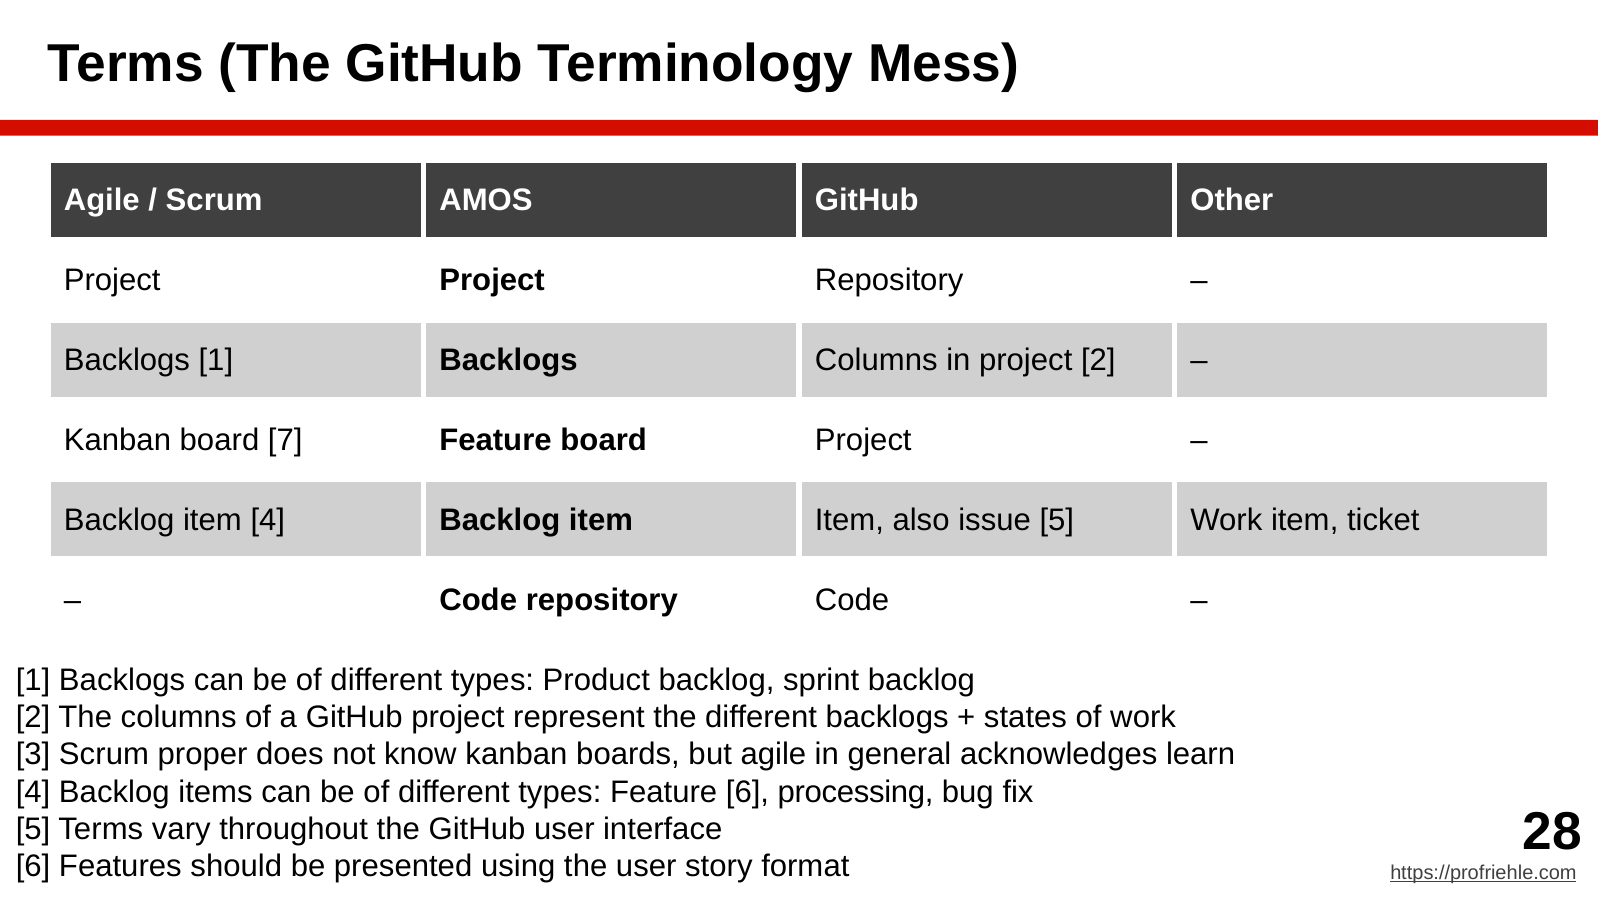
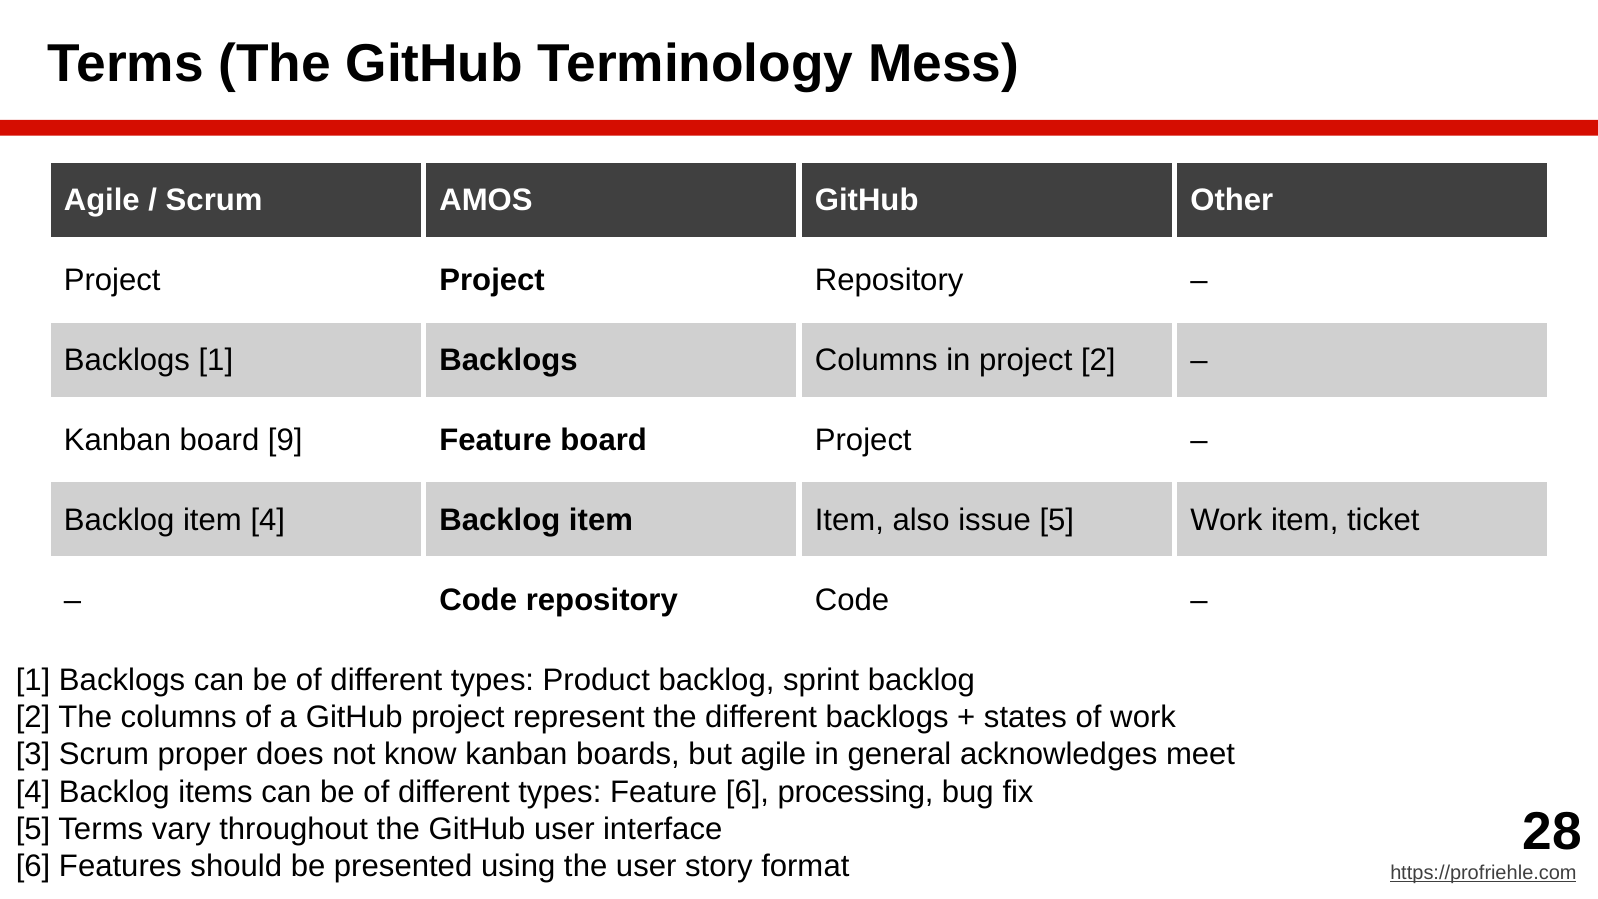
7: 7 -> 9
learn: learn -> meet
